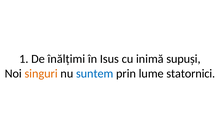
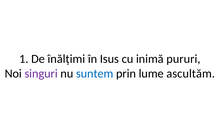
supuși: supuși -> pururi
singuri colour: orange -> purple
statornici: statornici -> ascultăm
